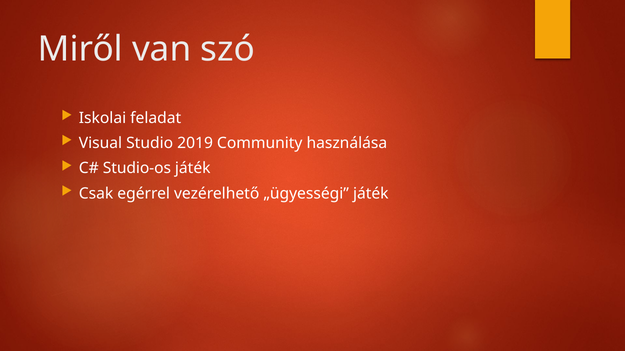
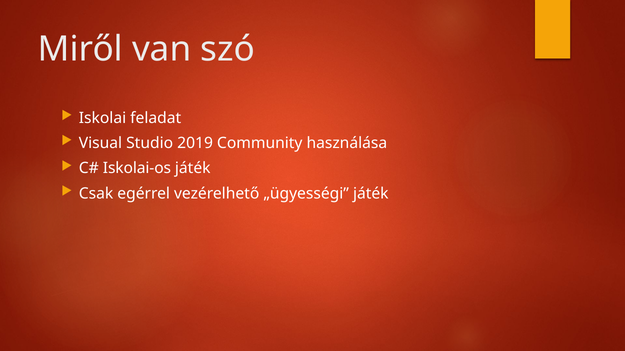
Studio-os: Studio-os -> Iskolai-os
